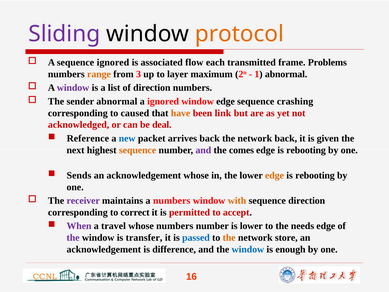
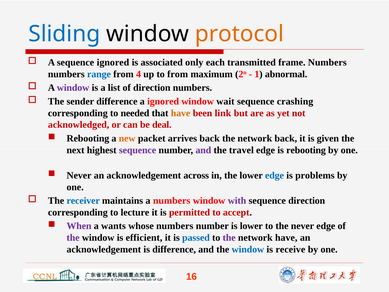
Sliding colour: purple -> blue
flow: flow -> only
frame Problems: Problems -> Numbers
range colour: orange -> blue
3: 3 -> 4
to layer: layer -> from
sender abnormal: abnormal -> difference
window edge: edge -> wait
caused: caused -> needed
Reference at (88, 138): Reference -> Rebooting
new colour: blue -> orange
sequence at (138, 150) colour: orange -> purple
comes: comes -> travel
Sends at (79, 175): Sends -> Never
acknowledgement whose: whose -> across
edge at (274, 175) colour: orange -> blue
rebooting at (315, 175): rebooting -> problems
receiver colour: purple -> blue
with colour: orange -> purple
correct: correct -> lecture
travel: travel -> wants
the needs: needs -> never
transfer: transfer -> efficient
the at (229, 237) colour: orange -> purple
network store: store -> have
enough: enough -> receive
